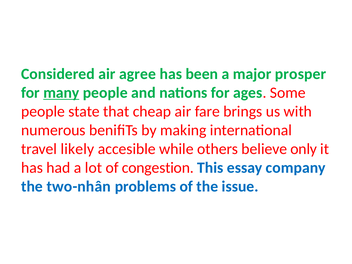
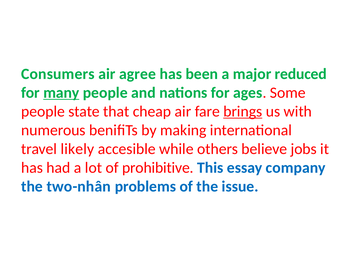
Considered: Considered -> Consumers
prosper: prosper -> reduced
brings underline: none -> present
only: only -> jobs
congestion: congestion -> prohibitive
